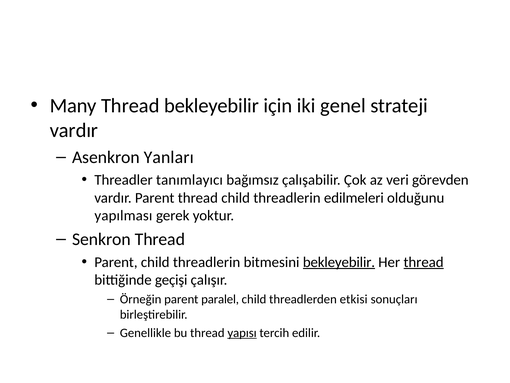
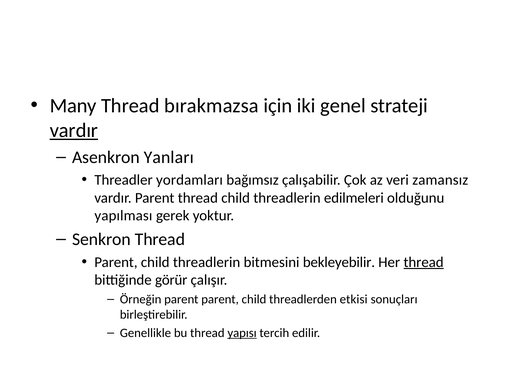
Thread bekleyebilir: bekleyebilir -> bırakmazsa
vardır at (74, 130) underline: none -> present
tanımlayıcı: tanımlayıcı -> yordamları
görevden: görevden -> zamansız
bekleyebilir at (339, 262) underline: present -> none
geçişi: geçişi -> görür
parent paralel: paralel -> parent
